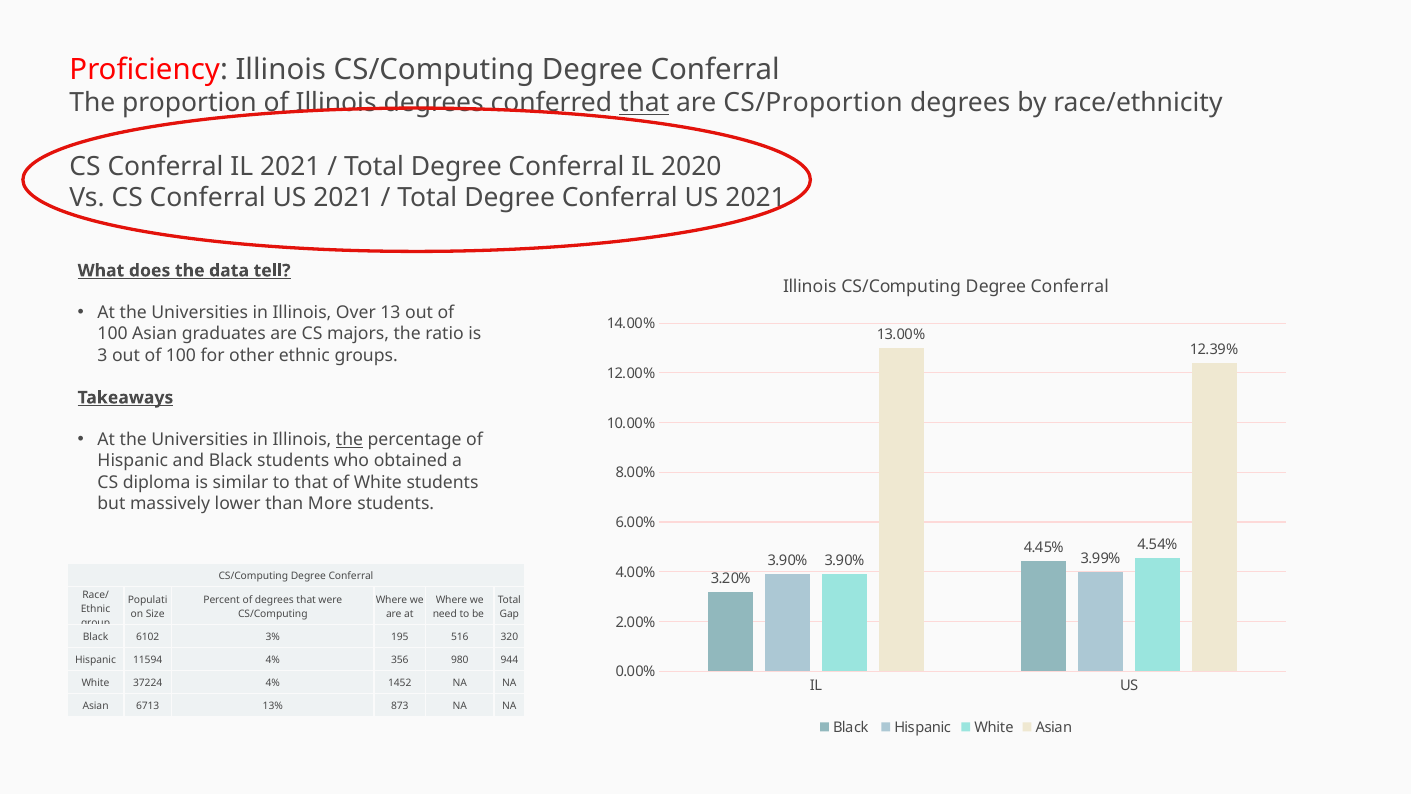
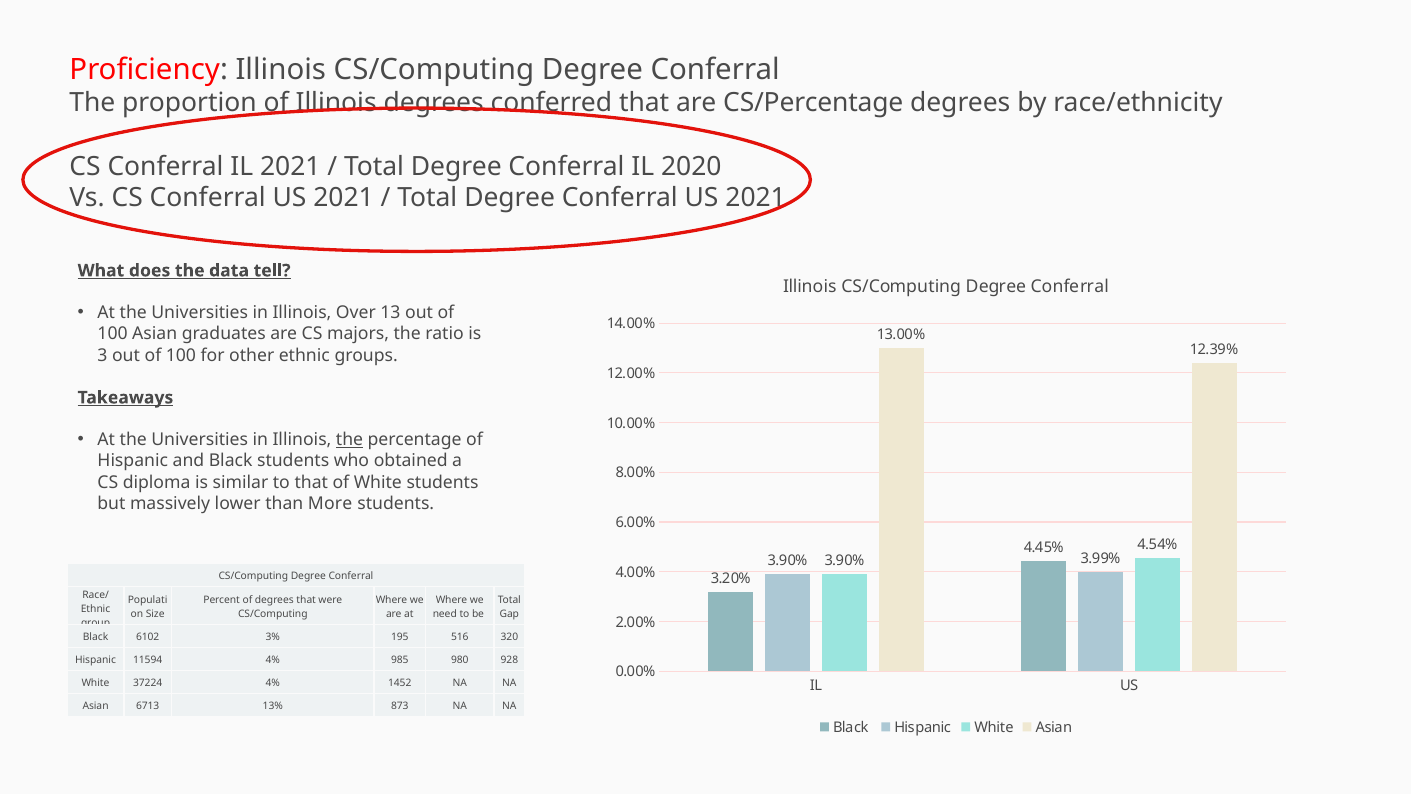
that at (644, 103) underline: present -> none
CS/Proportion: CS/Proportion -> CS/Percentage
356: 356 -> 985
944: 944 -> 928
